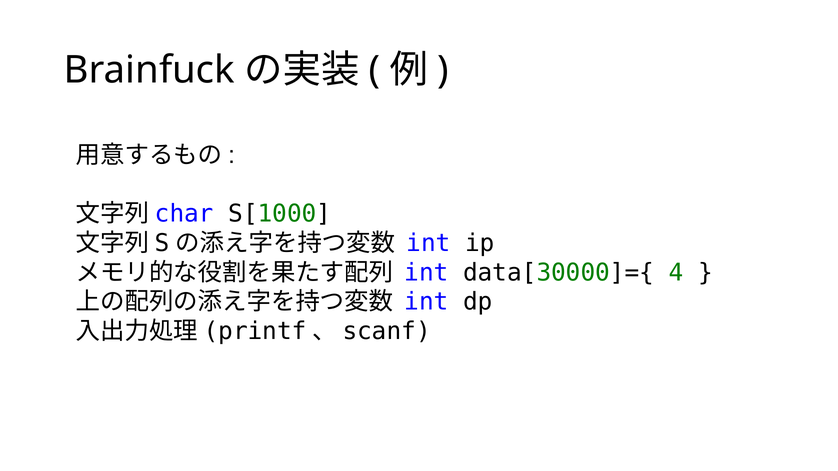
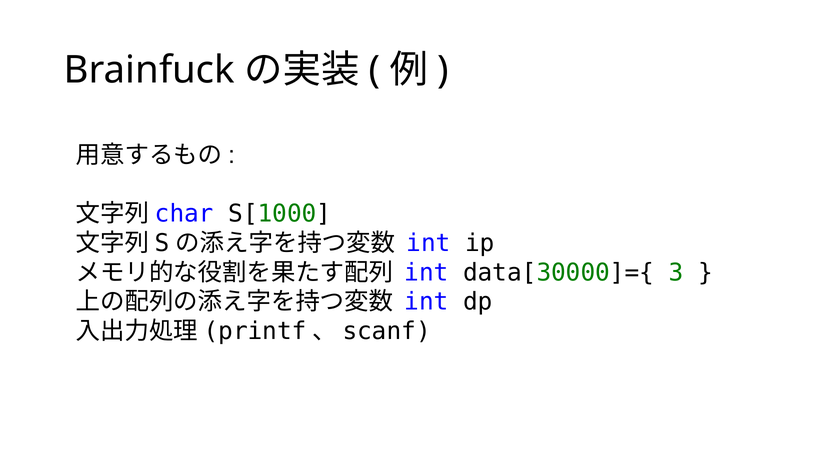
4: 4 -> 3
